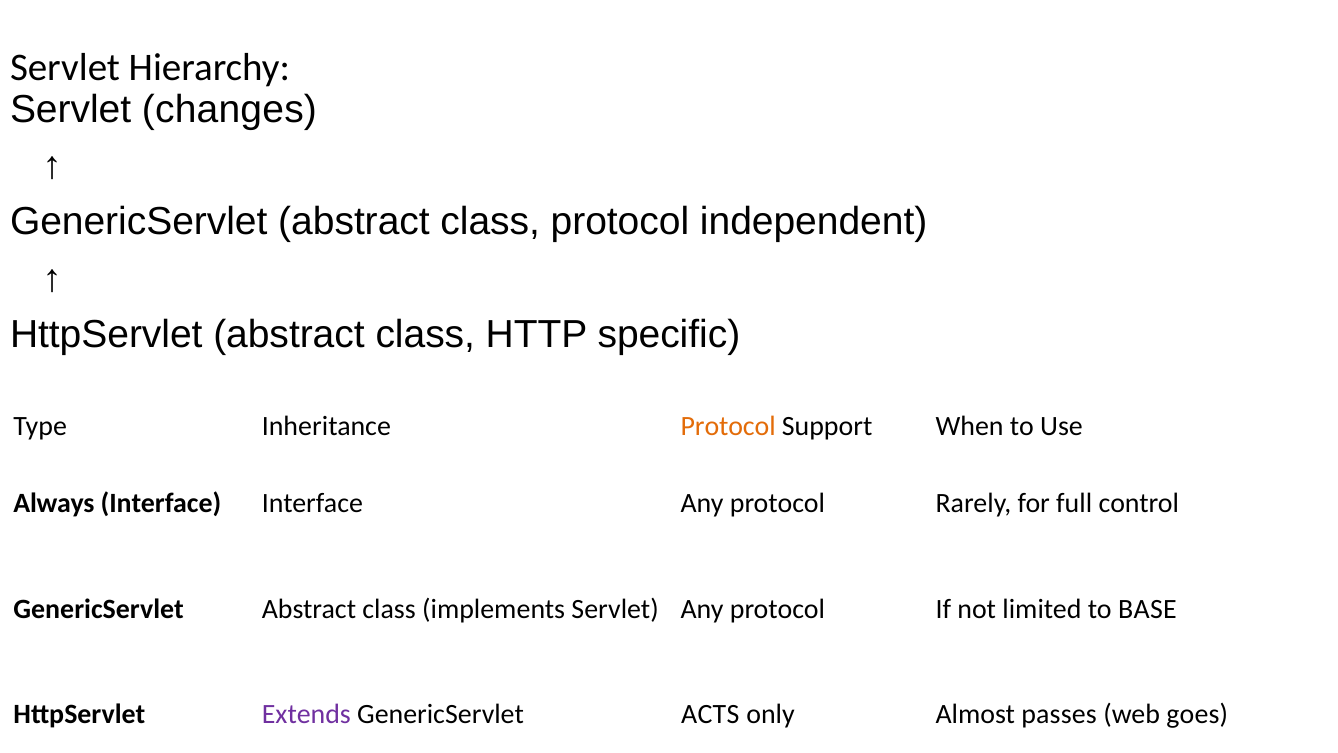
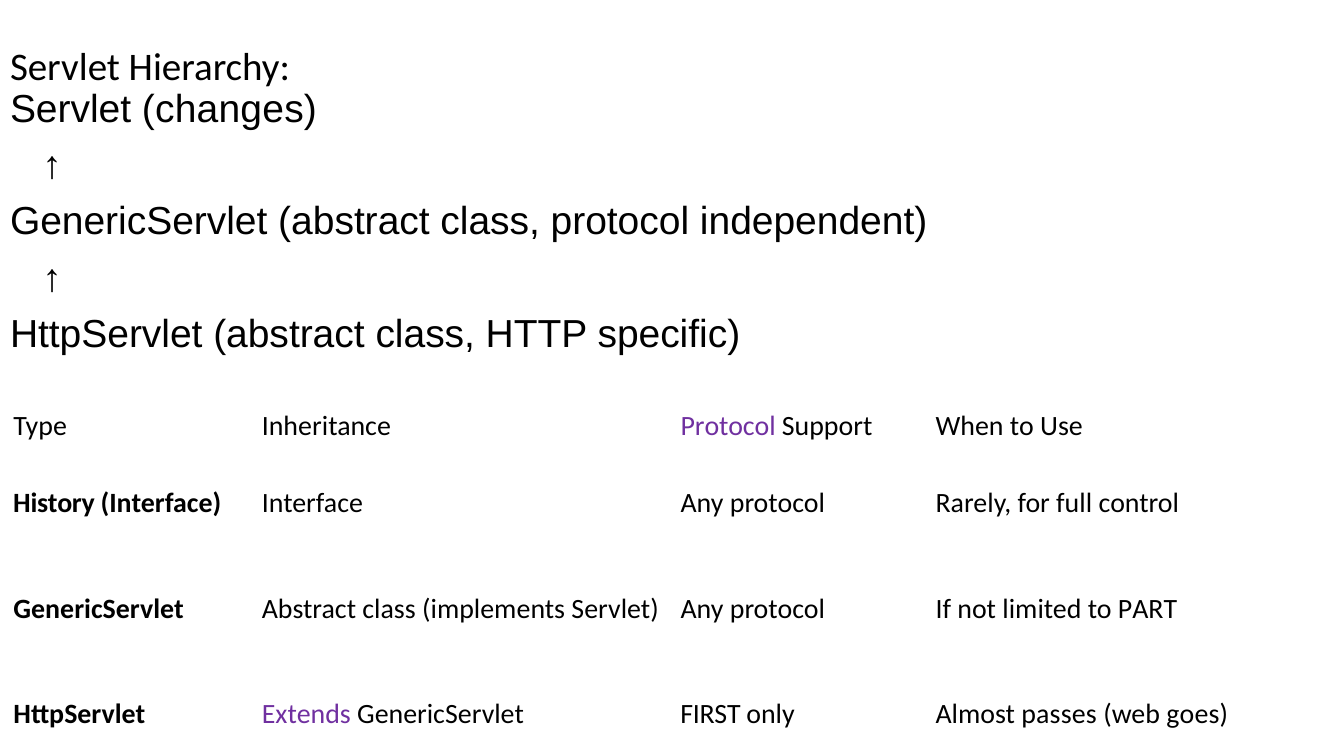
Protocol at (728, 426) colour: orange -> purple
Always: Always -> History
BASE: BASE -> PART
ACTS: ACTS -> FIRST
